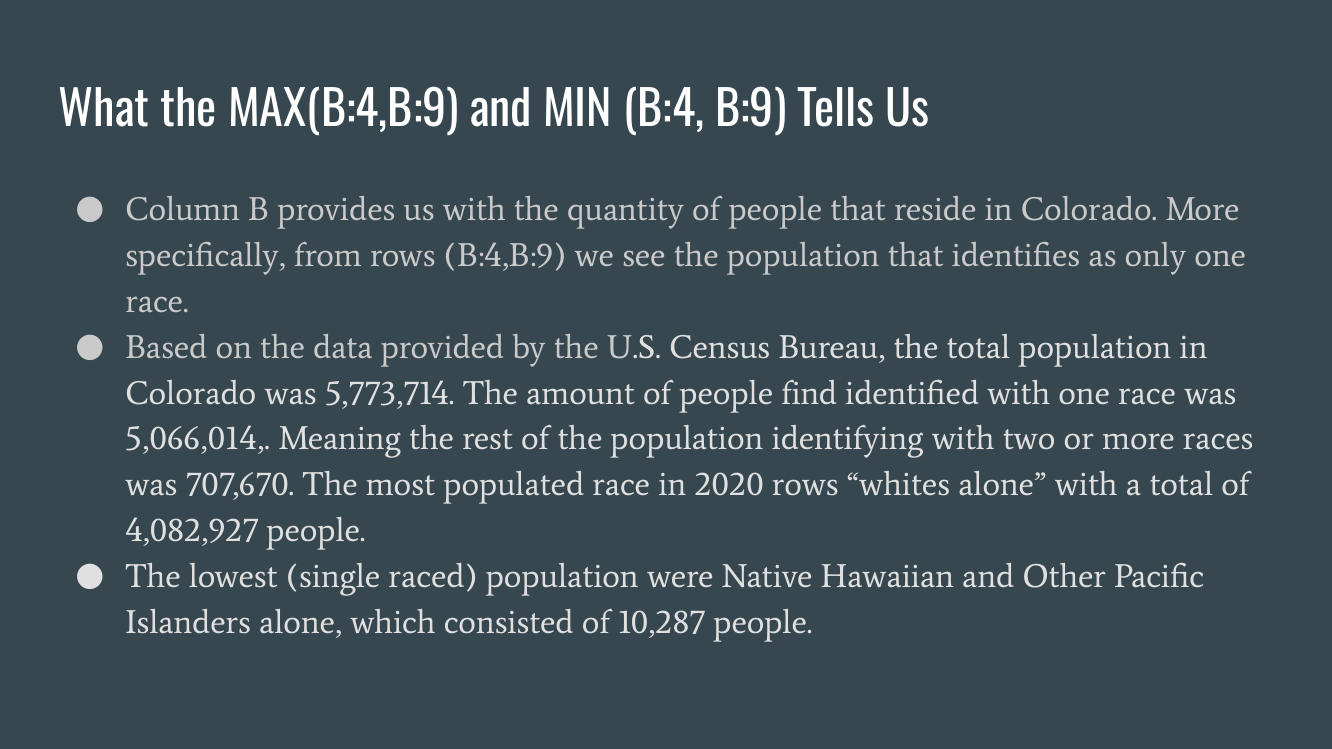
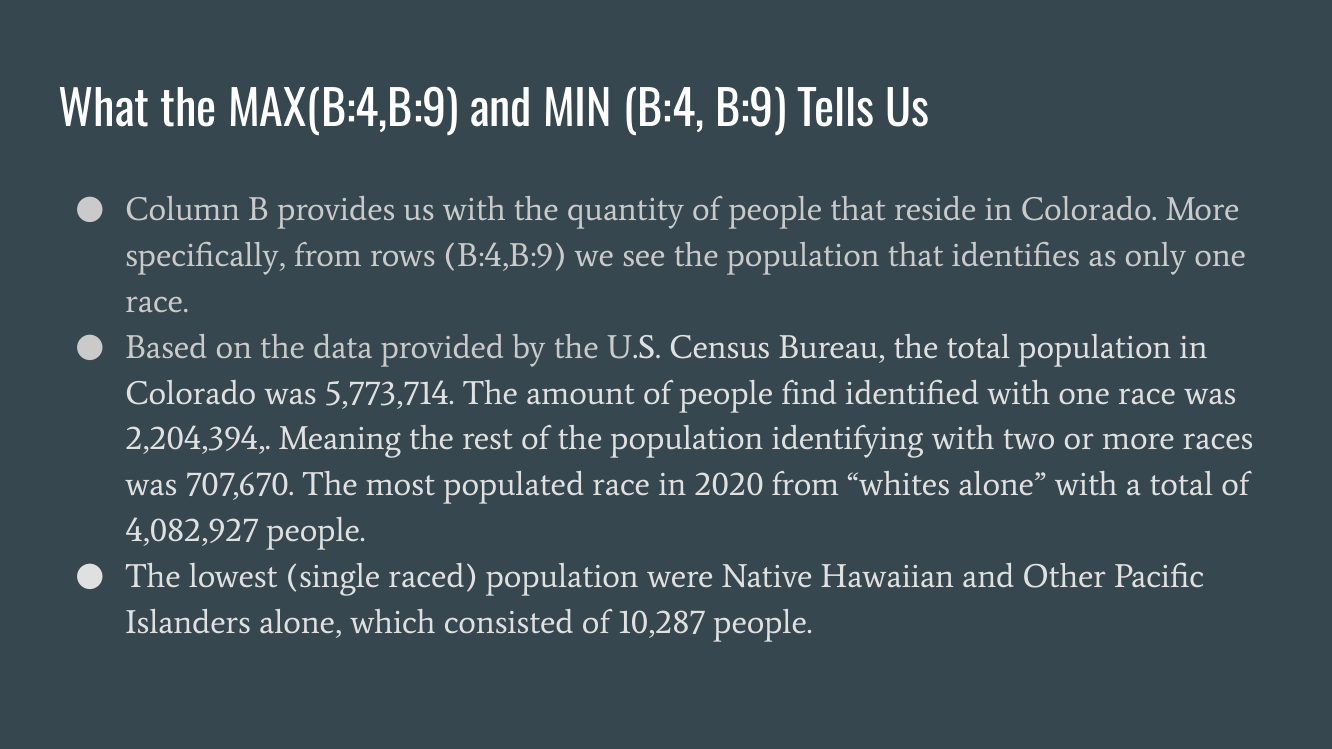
5,066,014: 5,066,014 -> 2,204,394
2020 rows: rows -> from
